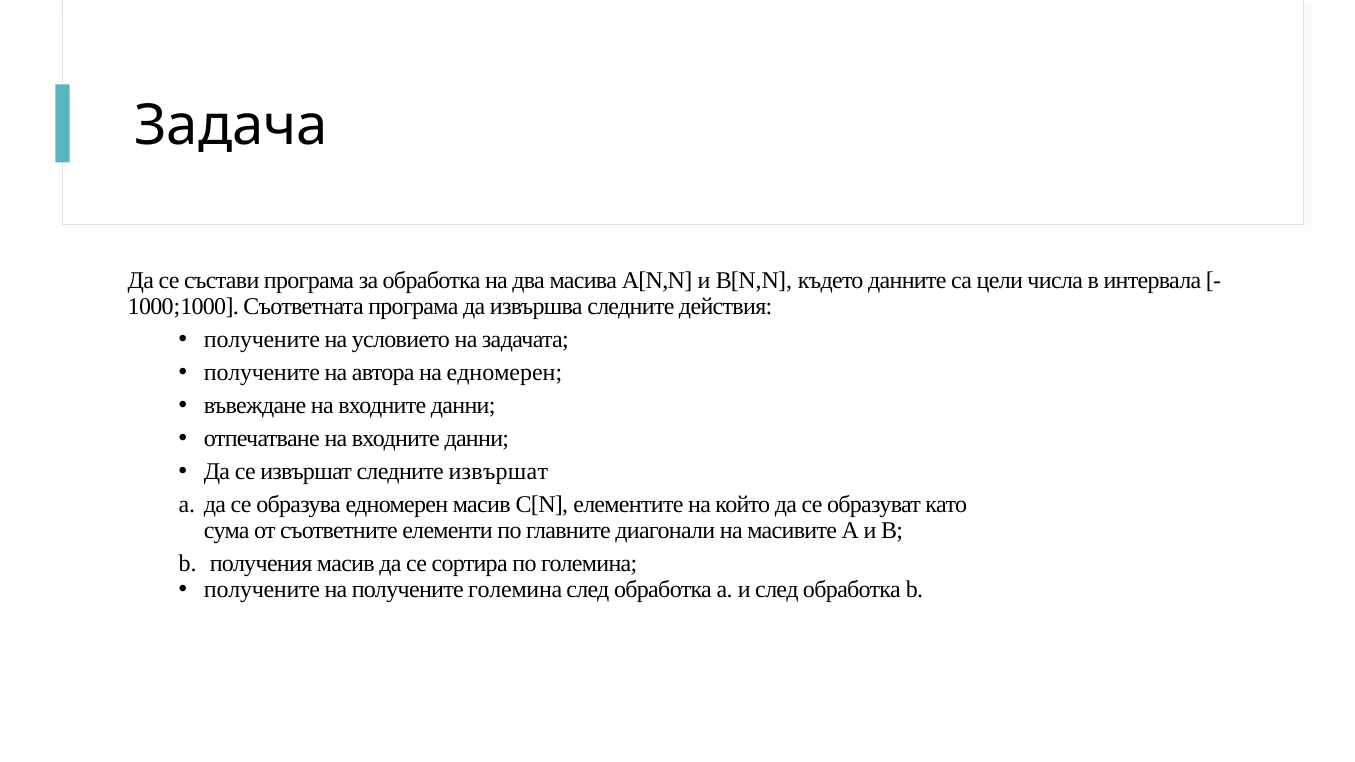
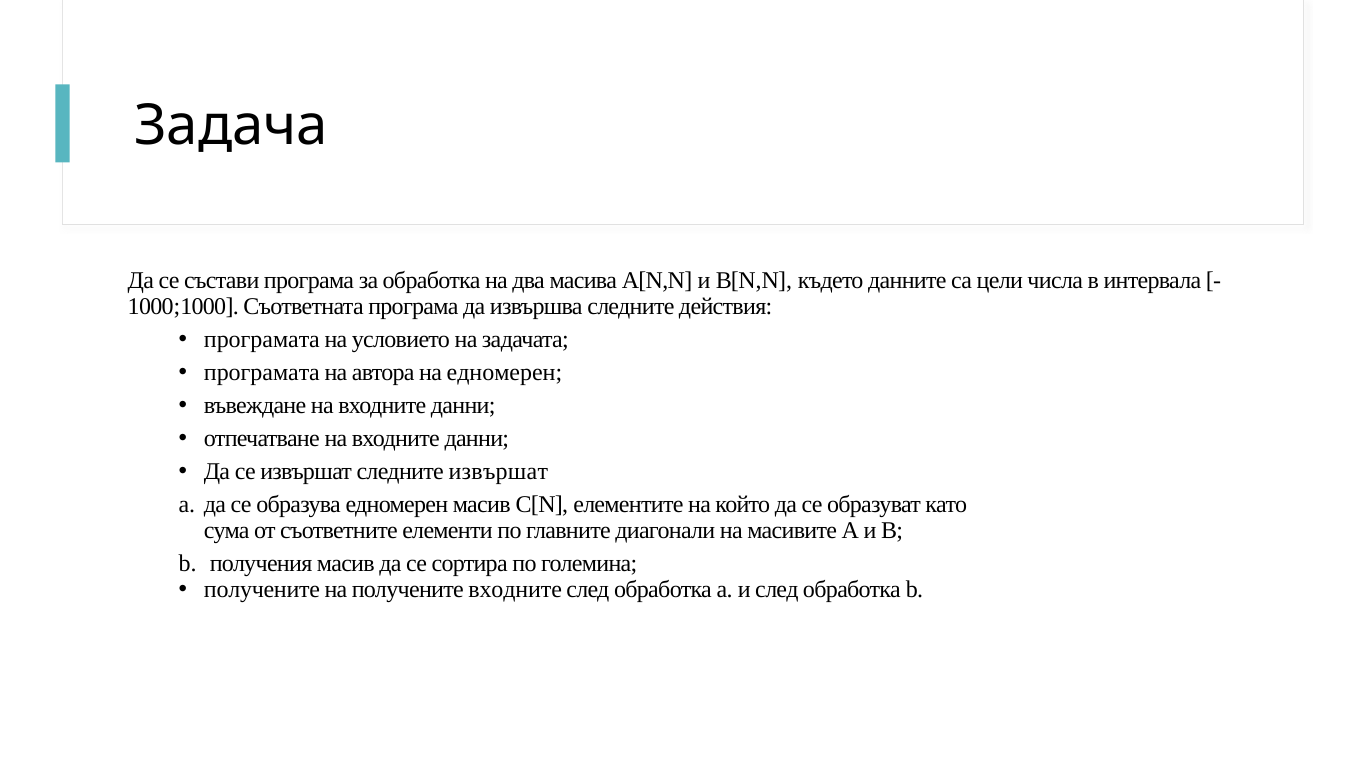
получените at (262, 340): получените -> програмата
получените at (262, 373): получените -> програмата
получените големина: големина -> входните
